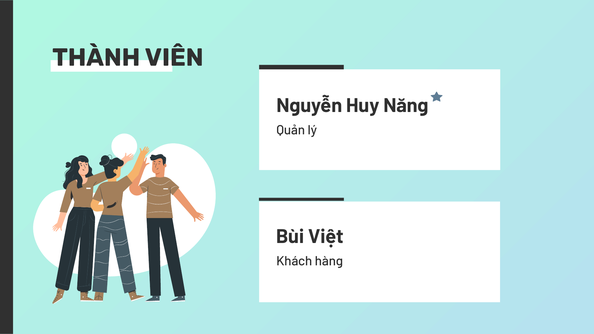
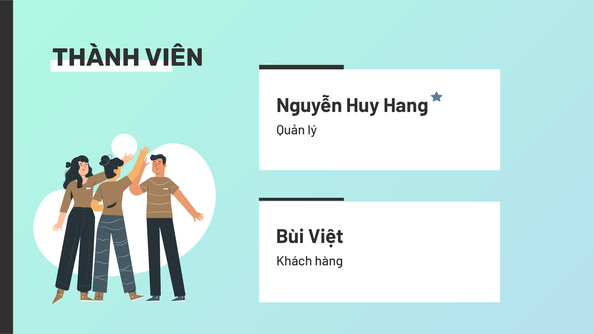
Năng: Năng -> Hang
